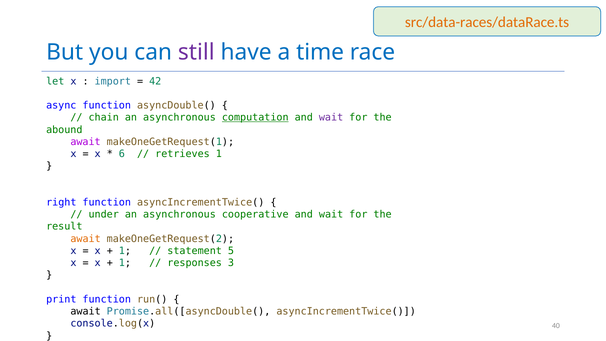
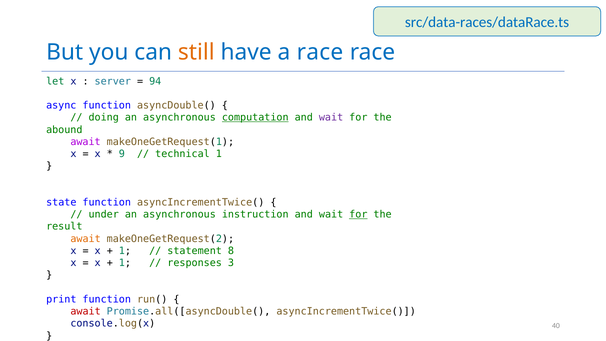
src/data-races/dataRace.ts colour: orange -> blue
still colour: purple -> orange
a time: time -> race
import: import -> server
42: 42 -> 94
chain: chain -> doing
6: 6 -> 9
retrieves: retrieves -> technical
right: right -> state
cooperative: cooperative -> instruction
for at (358, 214) underline: none -> present
5: 5 -> 8
await at (86, 311) colour: black -> red
